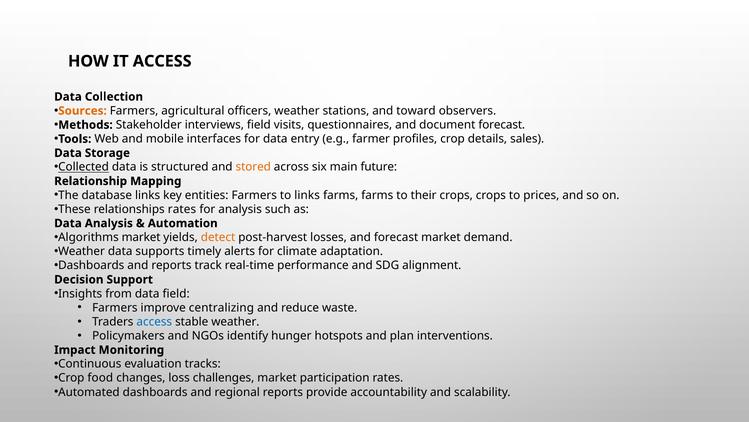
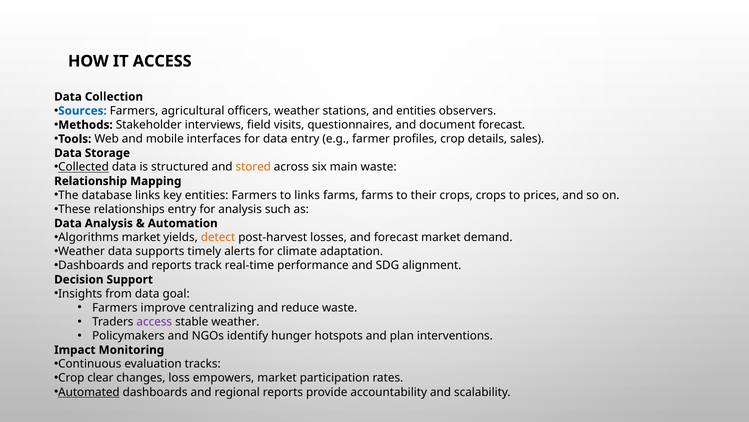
Sources colour: orange -> blue
and toward: toward -> entities
main future: future -> waste
relationships rates: rates -> entry
data field: field -> goal
access at (154, 321) colour: blue -> purple
food: food -> clear
challenges: challenges -> empowers
Automated underline: none -> present
